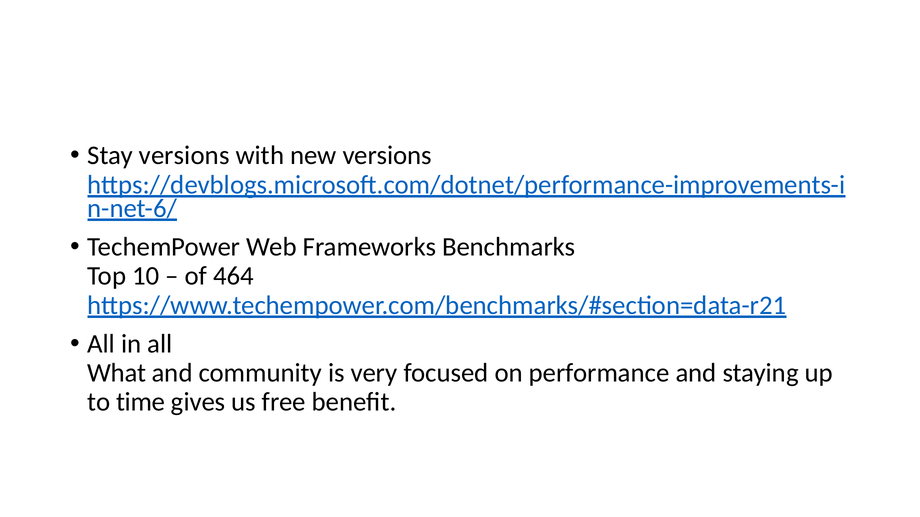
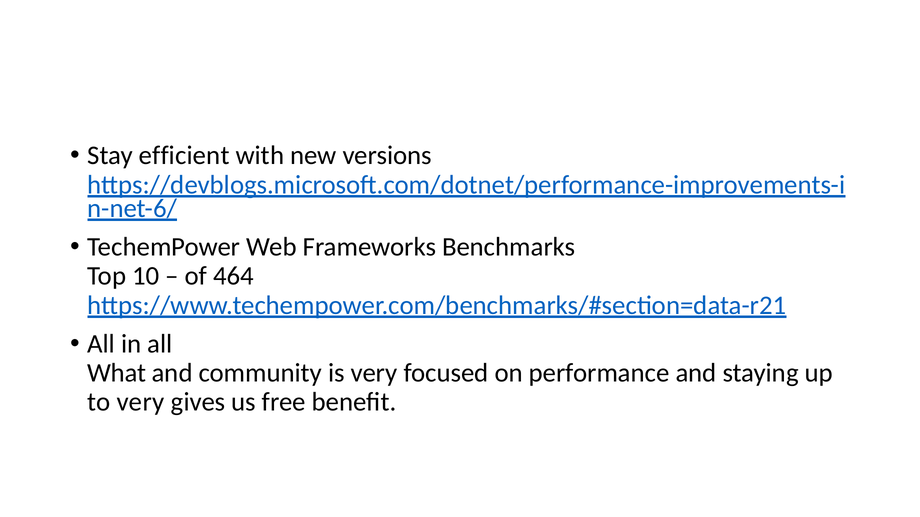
Stay versions: versions -> efficient
to time: time -> very
